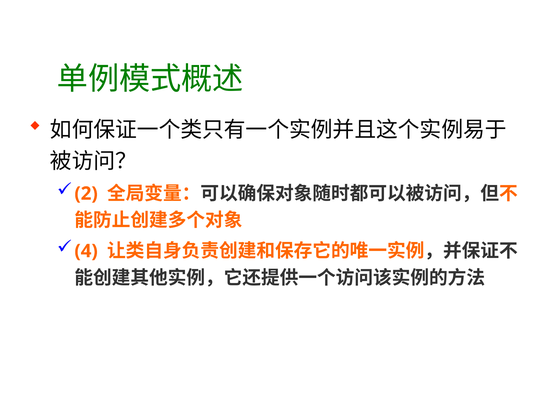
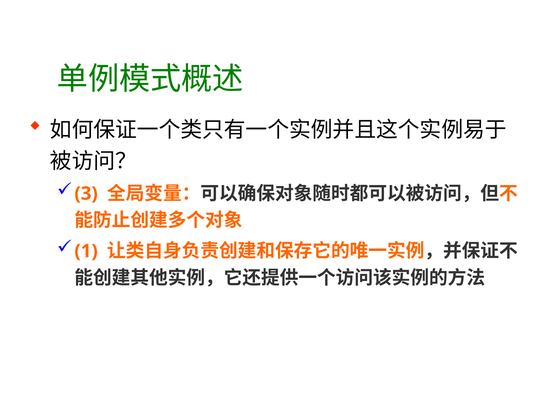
2: 2 -> 3
4: 4 -> 1
